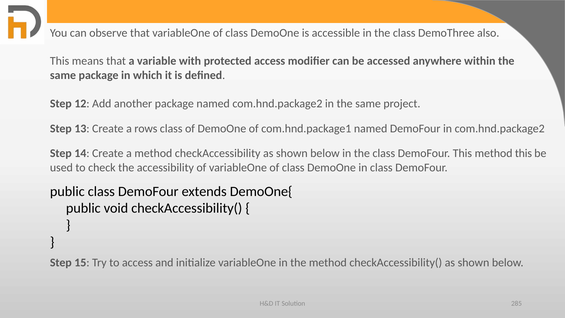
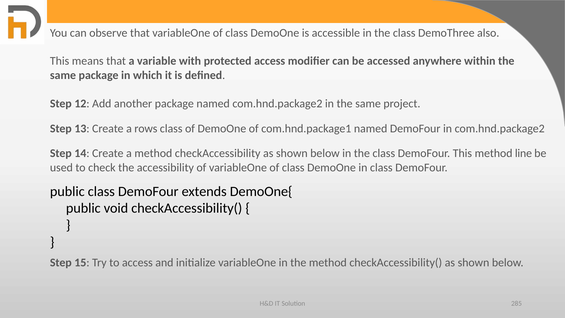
method this: this -> line
